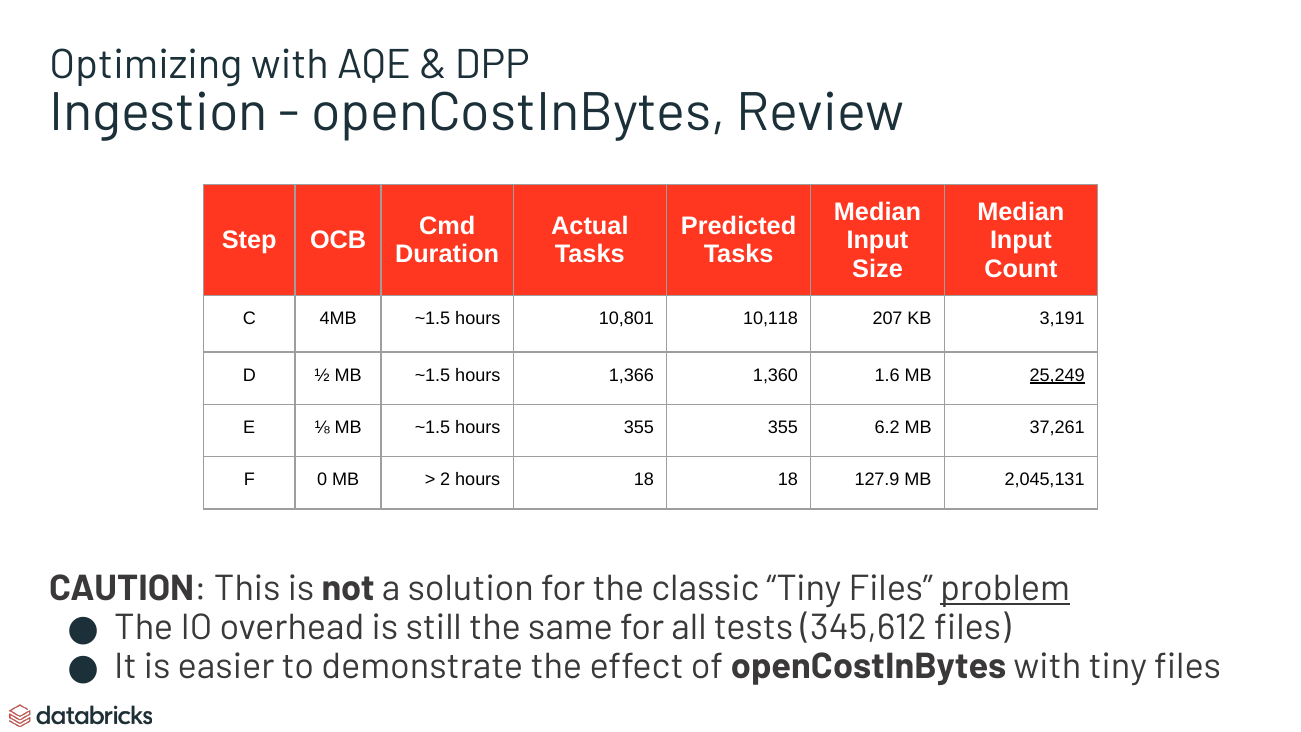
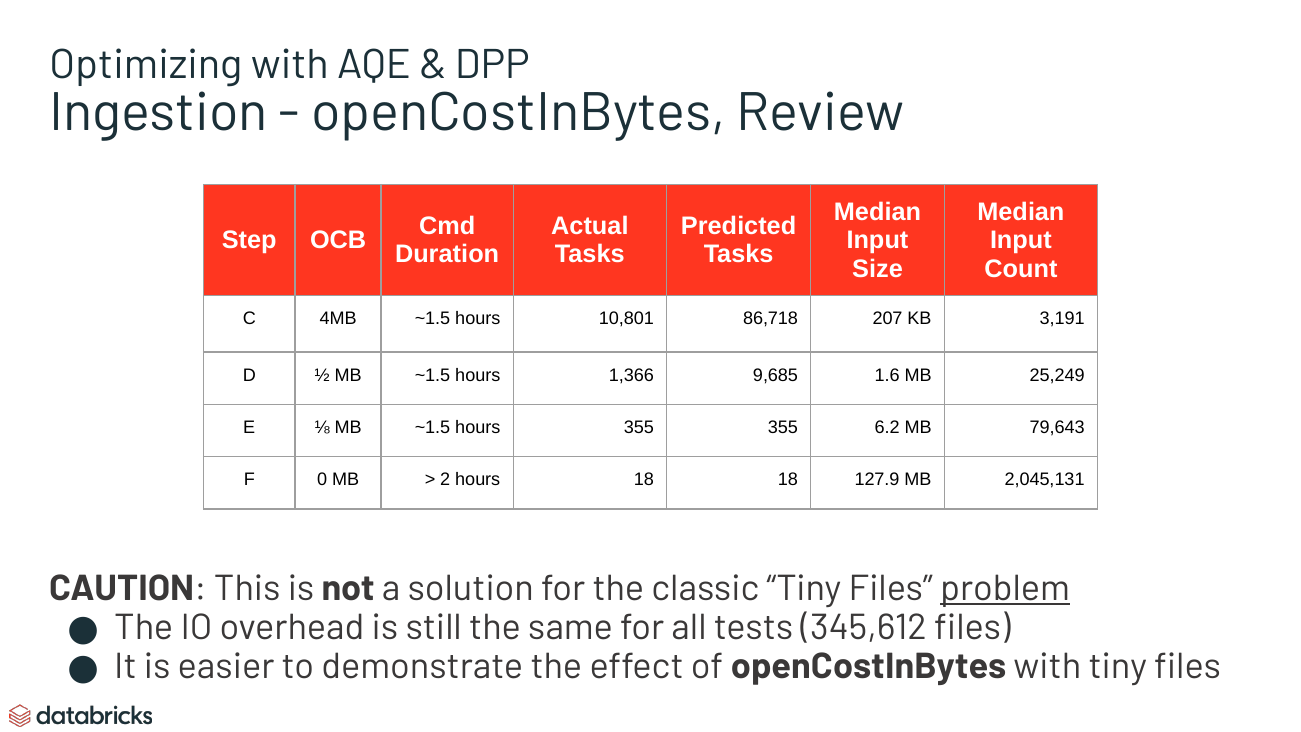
10,118: 10,118 -> 86,718
1,360: 1,360 -> 9,685
25,249 underline: present -> none
37,261: 37,261 -> 79,643
